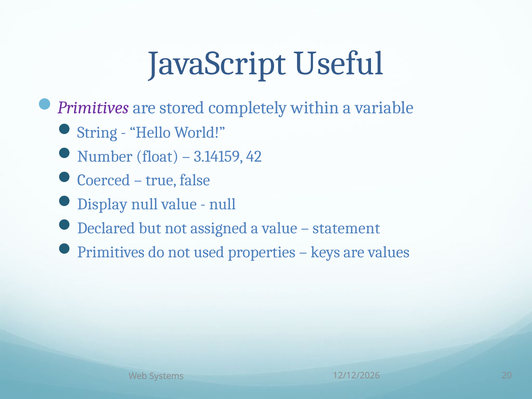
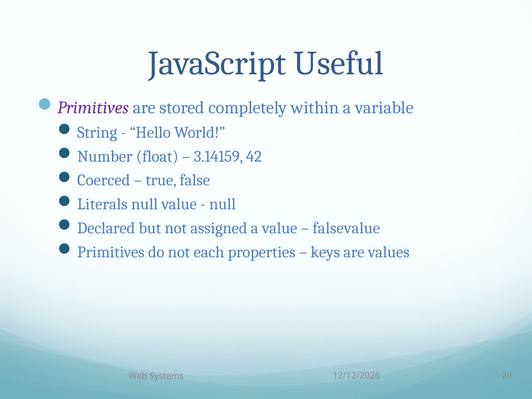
Display: Display -> Literals
statement: statement -> falsevalue
used: used -> each
